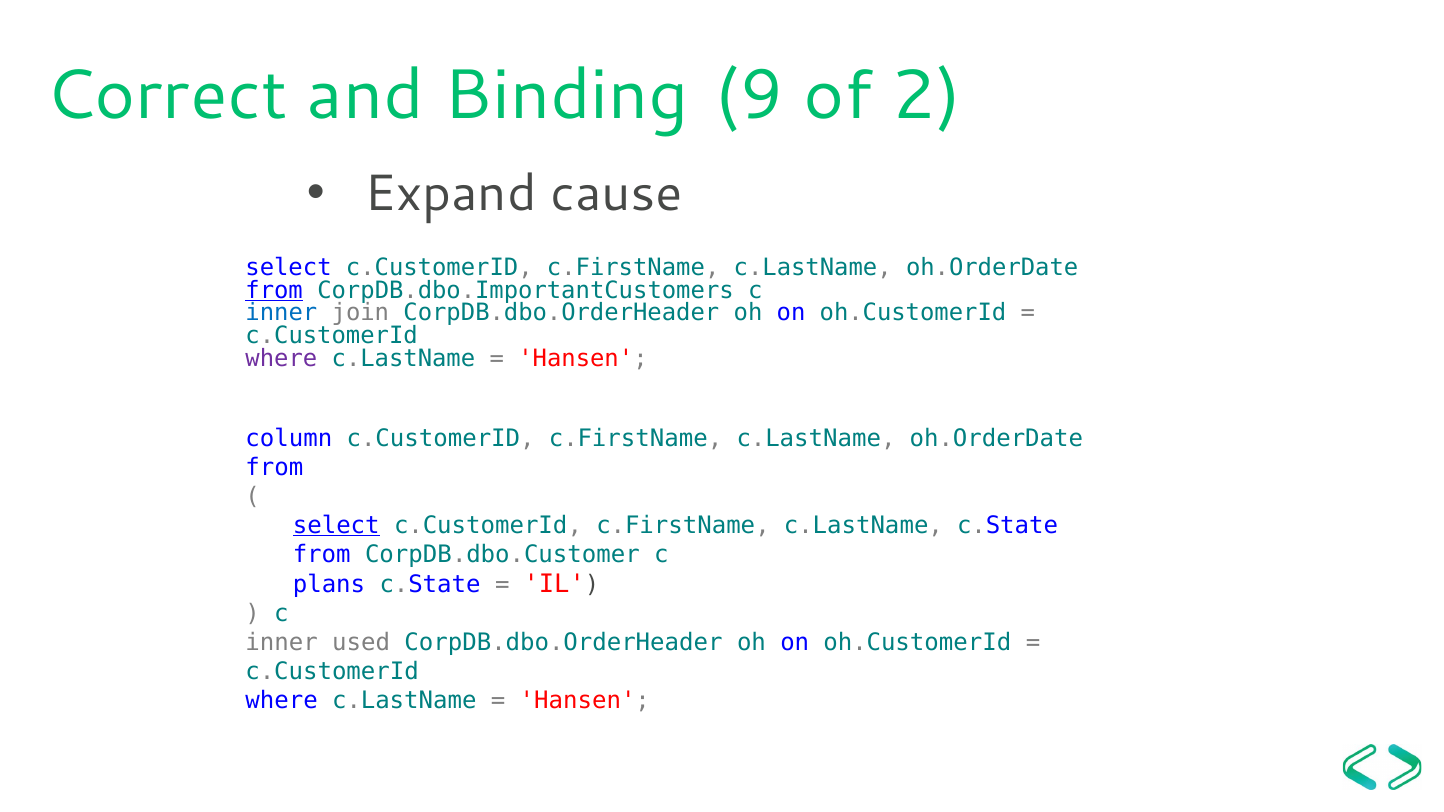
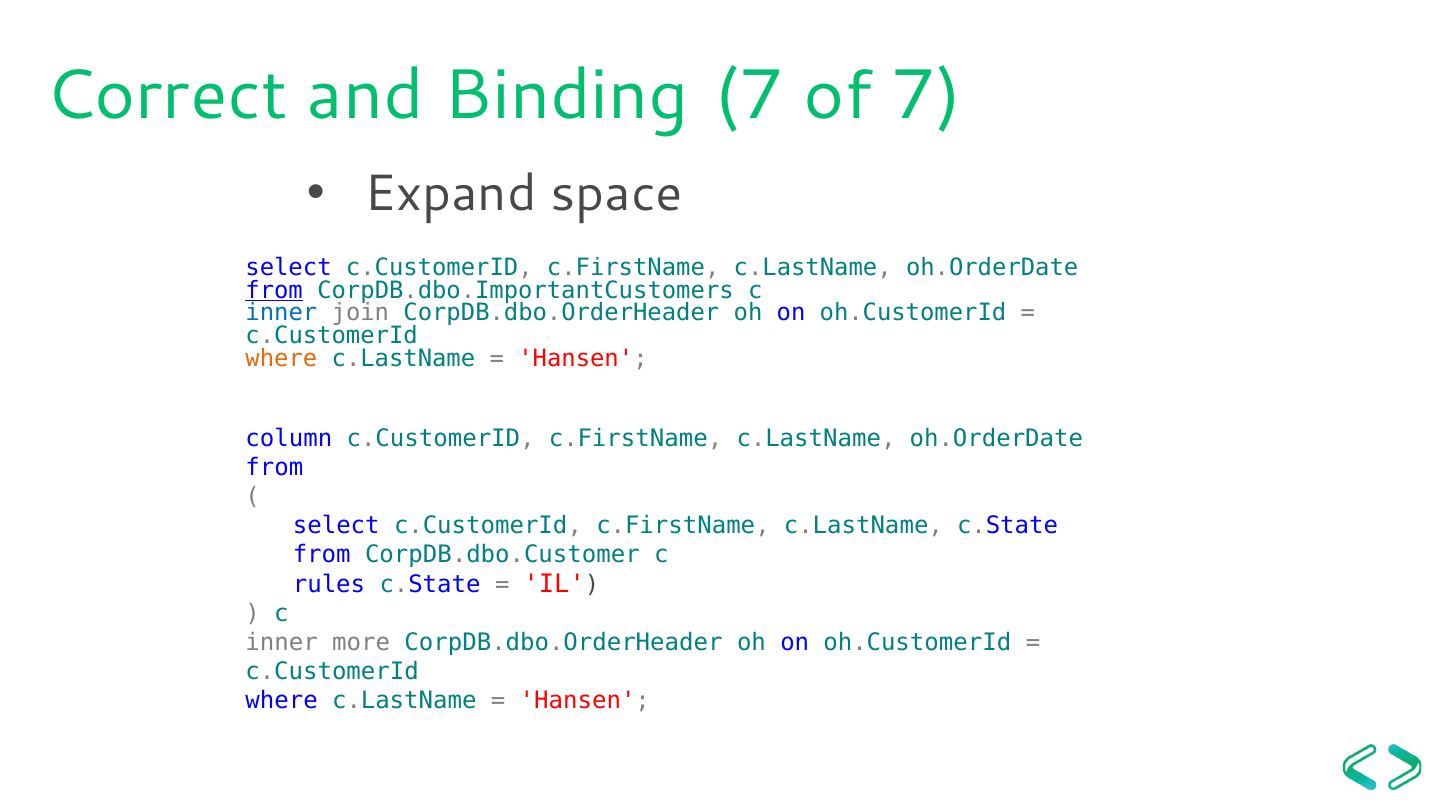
Binding 9: 9 -> 7
of 2: 2 -> 7
cause: cause -> space
where at (281, 359) colour: purple -> orange
select at (336, 526) underline: present -> none
plans: plans -> rules
used: used -> more
